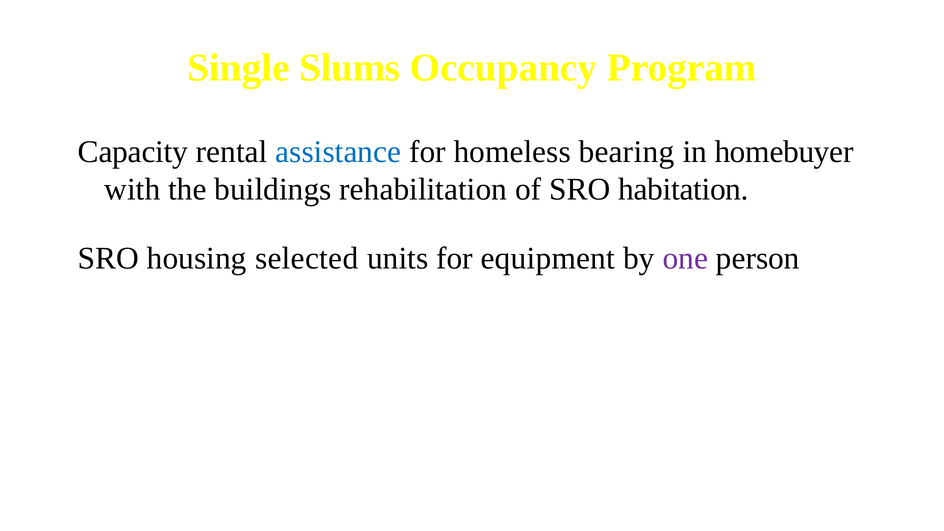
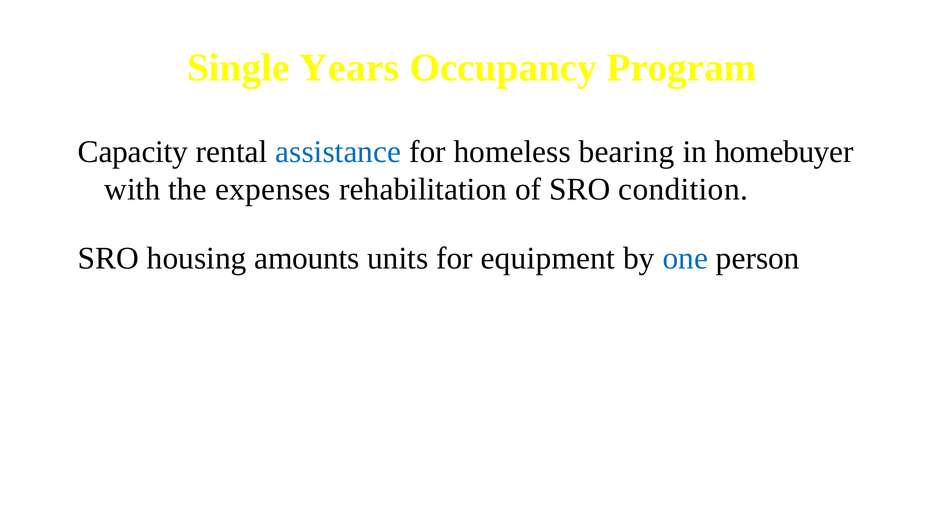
Slums: Slums -> Years
buildings: buildings -> expenses
habitation: habitation -> condition
selected: selected -> amounts
one colour: purple -> blue
